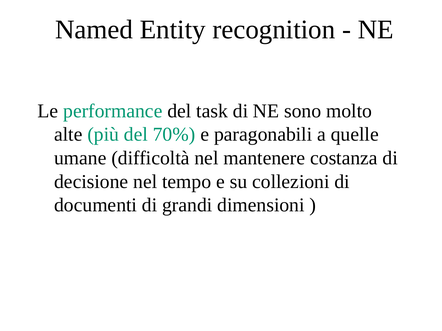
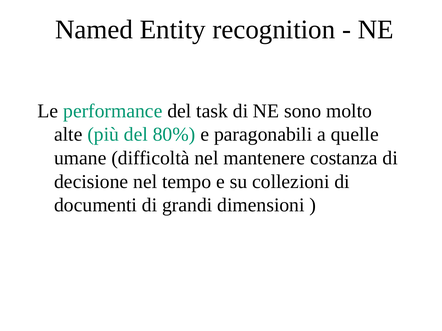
70%: 70% -> 80%
